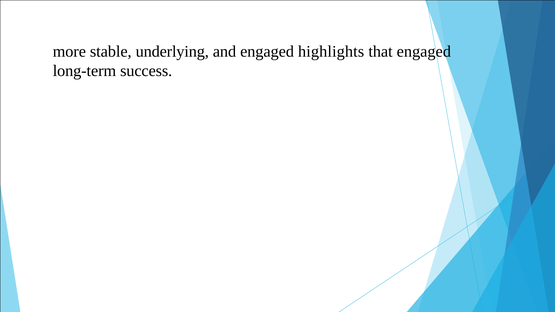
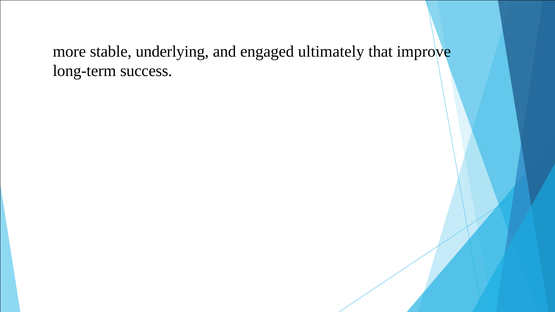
highlights: highlights -> ultimately
that engaged: engaged -> improve
